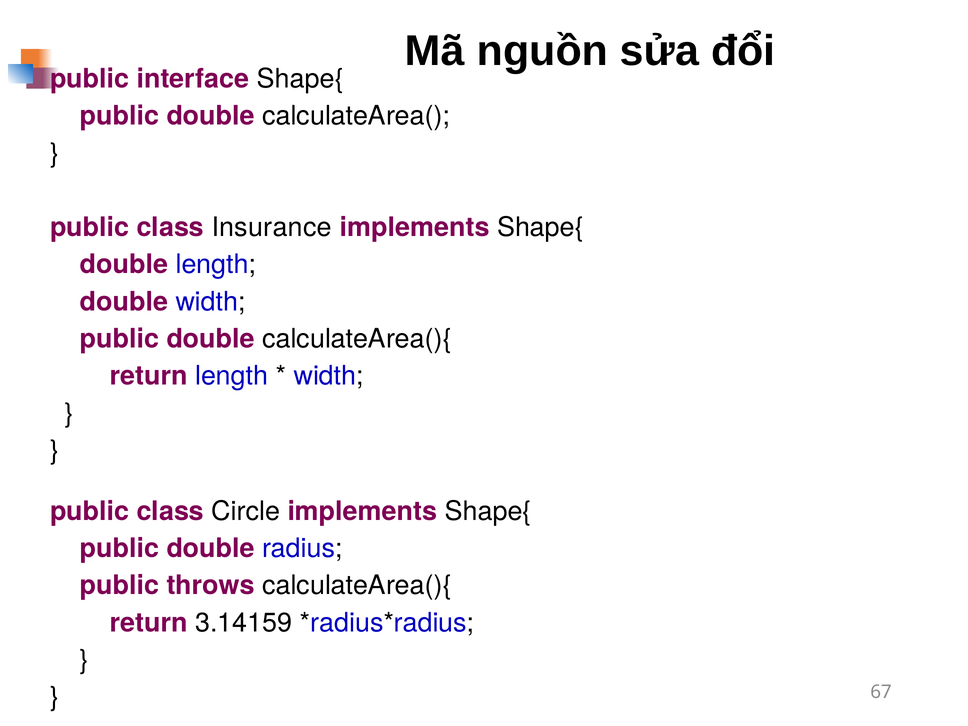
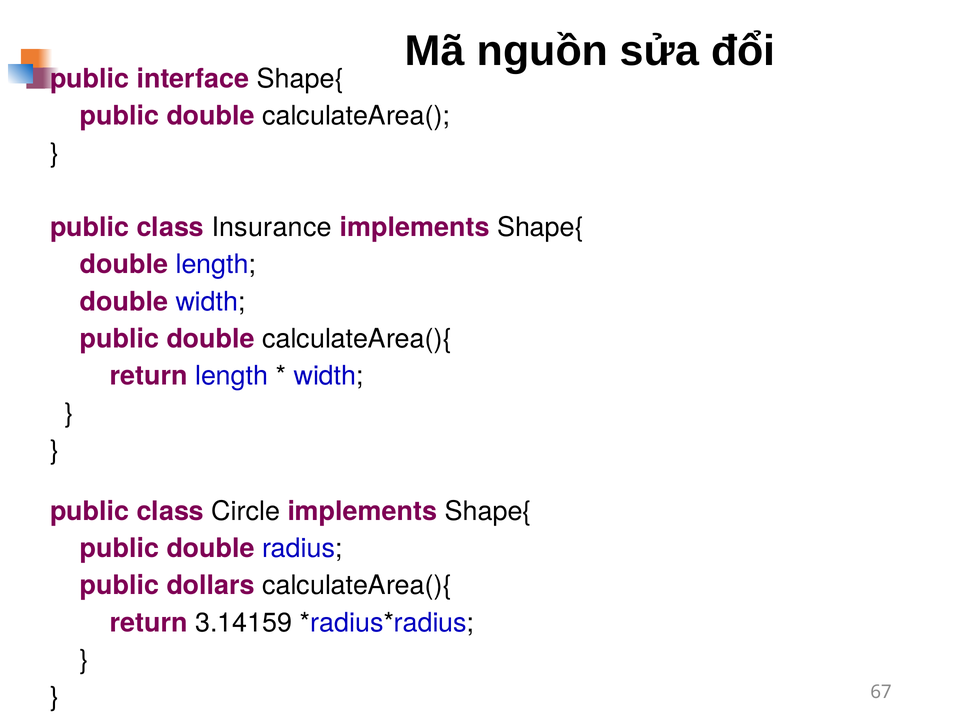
throws: throws -> dollars
